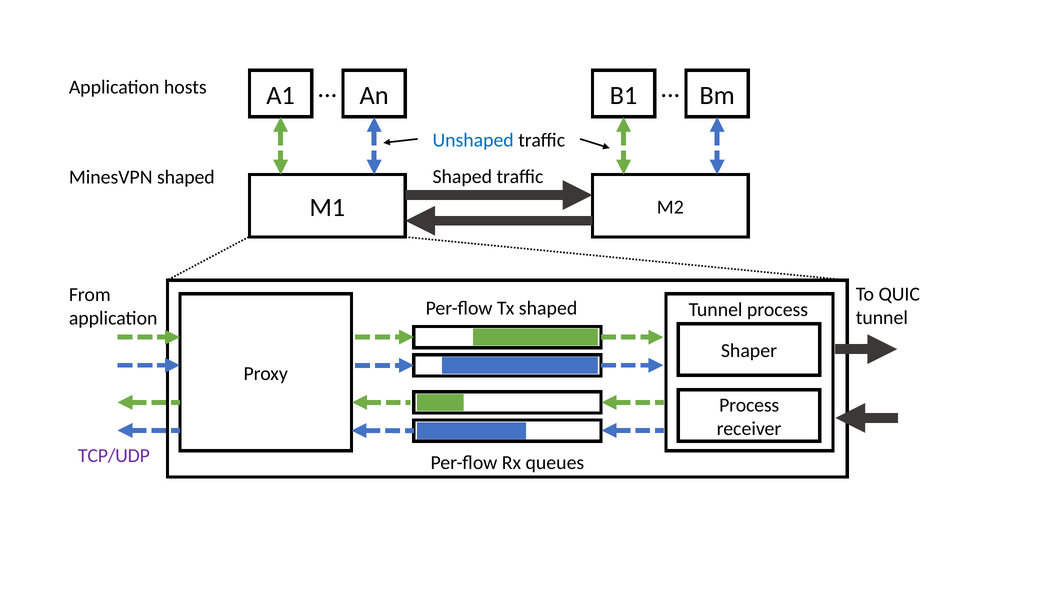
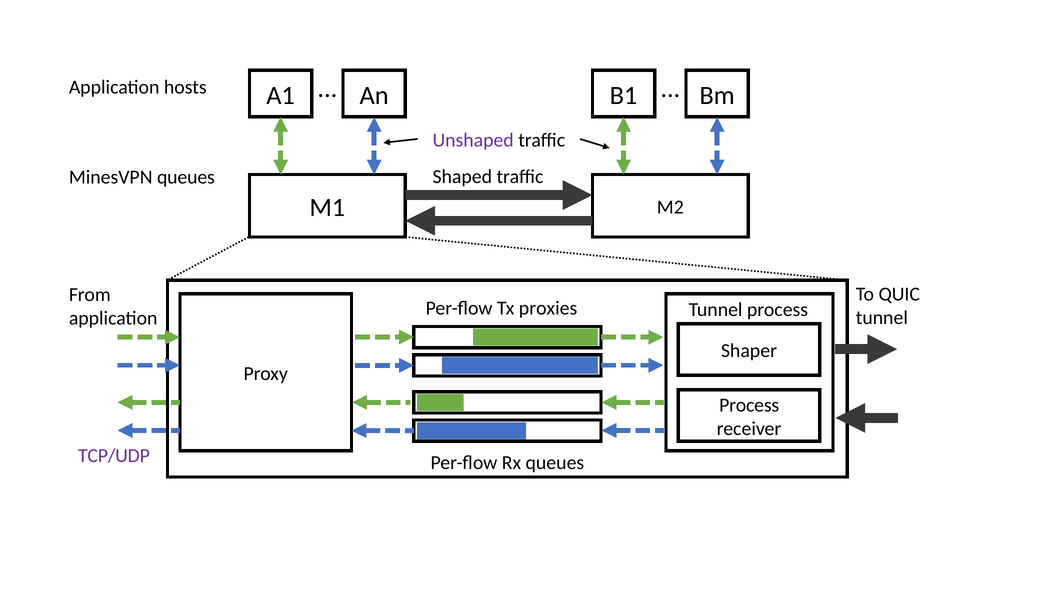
Unshaped colour: blue -> purple
MinesVPN shaped: shaped -> queues
Tx shaped: shaped -> proxies
